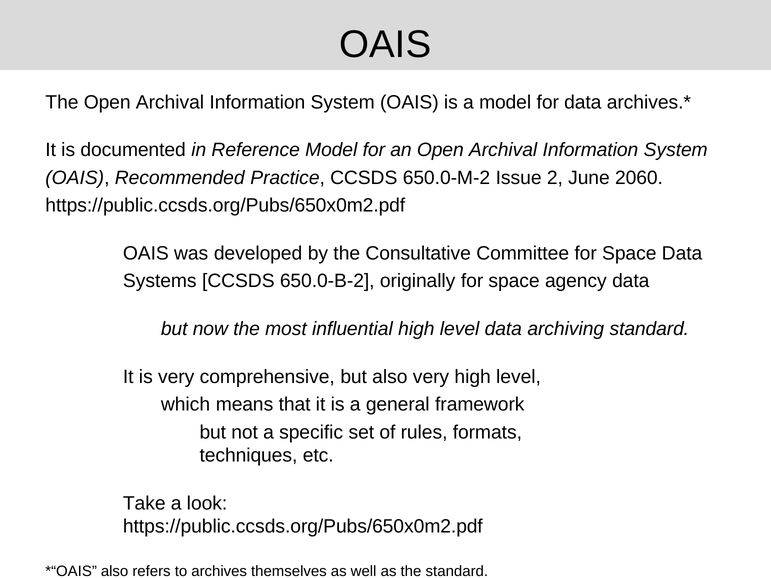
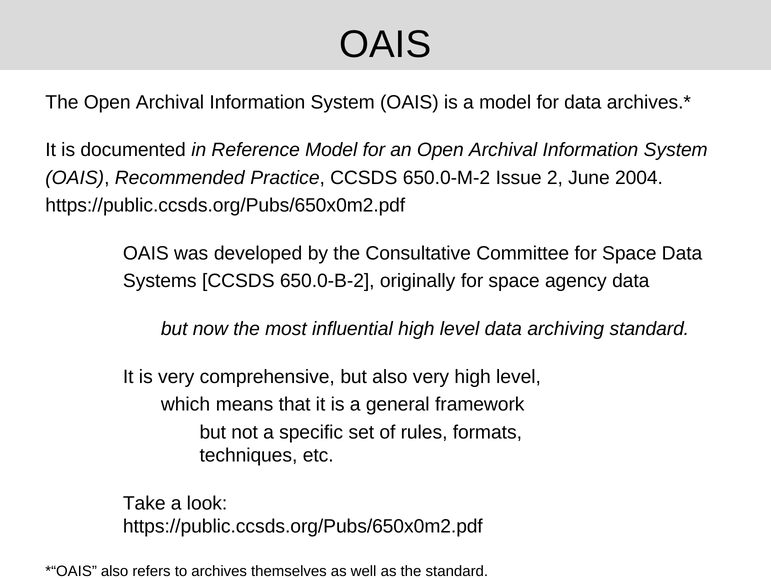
2060: 2060 -> 2004
